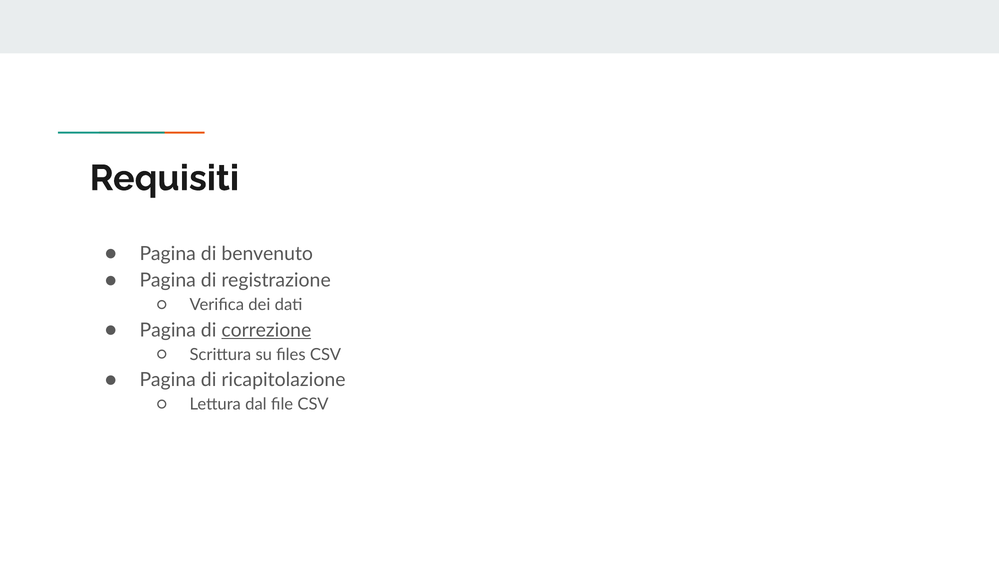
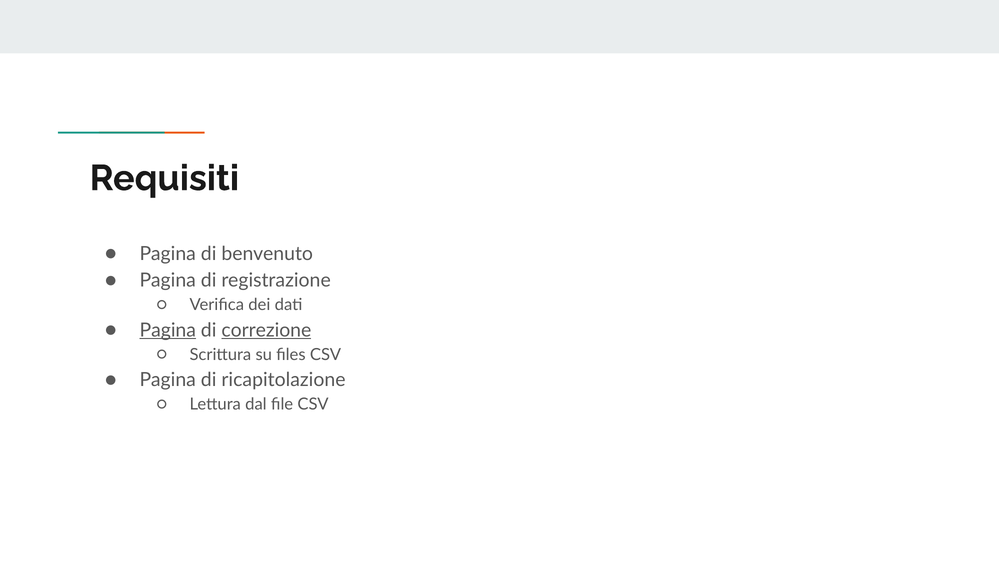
Pagina at (168, 330) underline: none -> present
